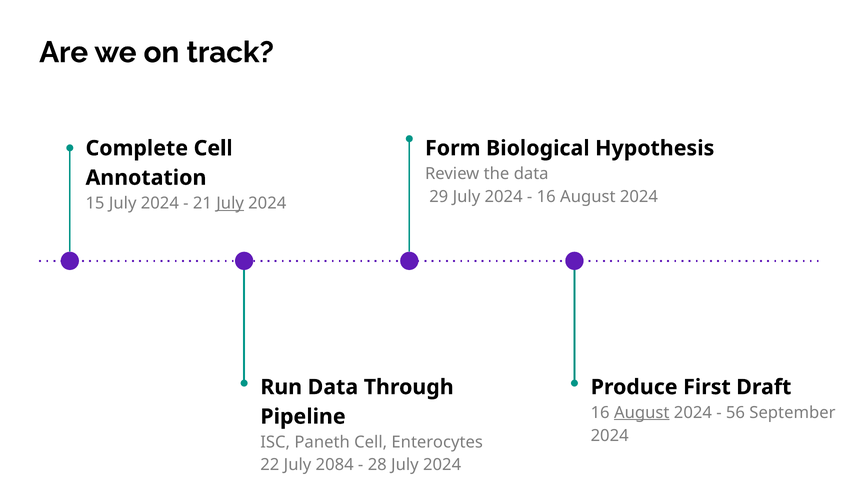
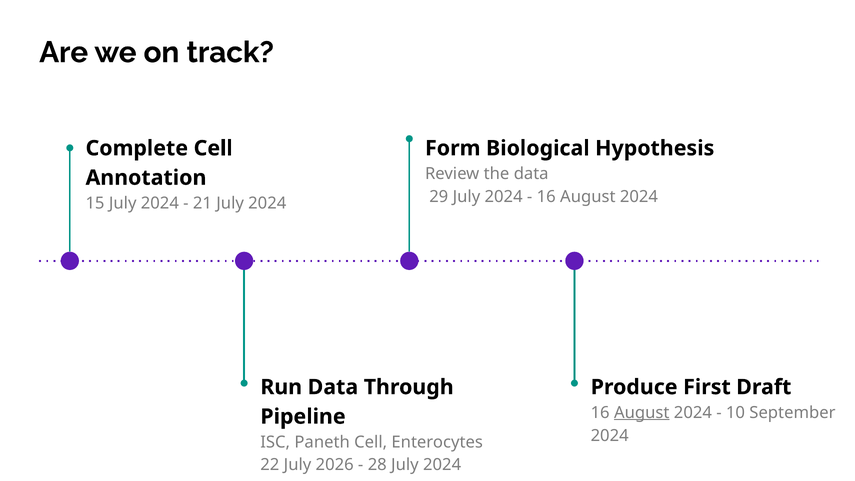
July at (230, 203) underline: present -> none
56: 56 -> 10
2084: 2084 -> 2026
